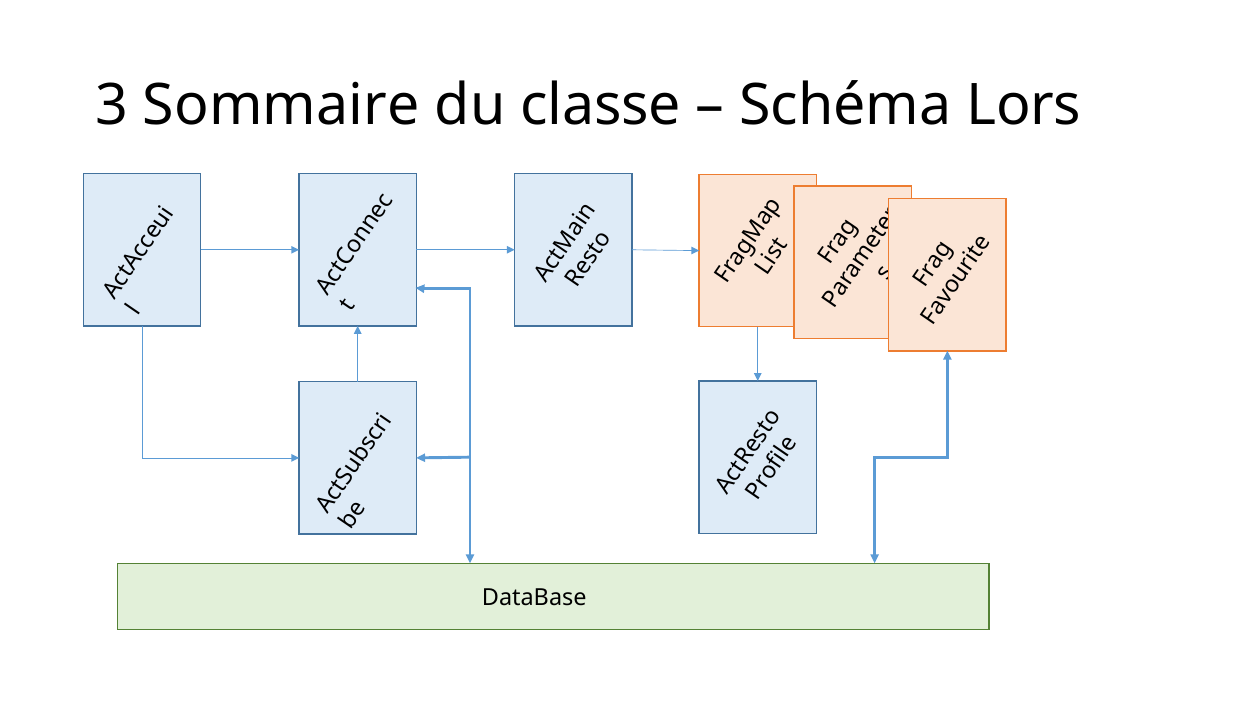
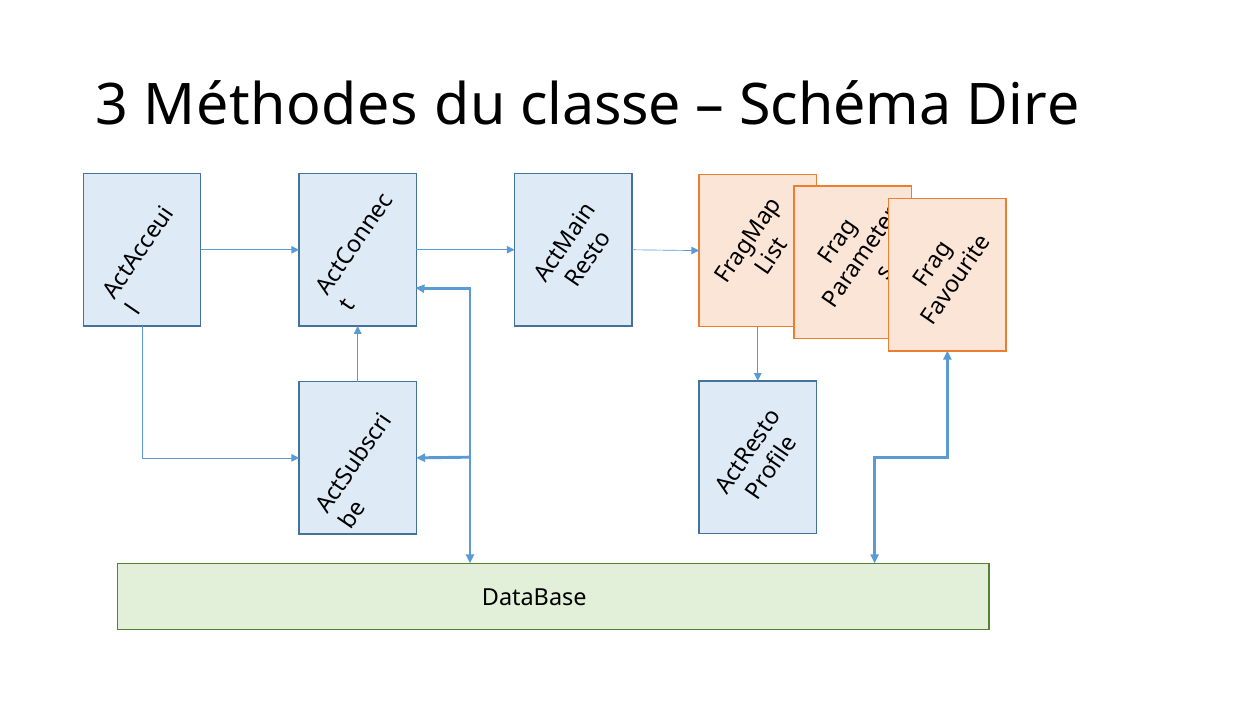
Sommaire: Sommaire -> Méthodes
Lors: Lors -> Dire
